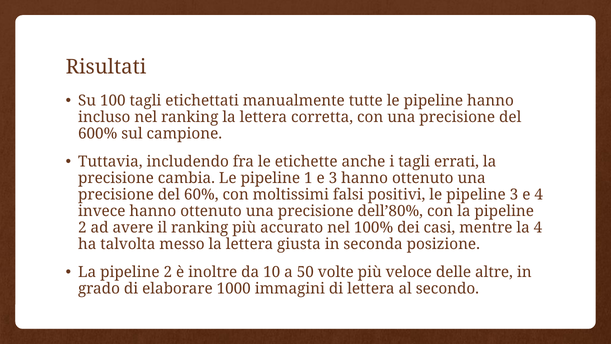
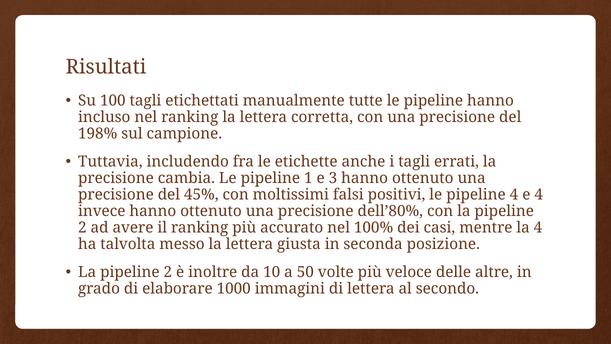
600%: 600% -> 198%
60%: 60% -> 45%
pipeline 3: 3 -> 4
